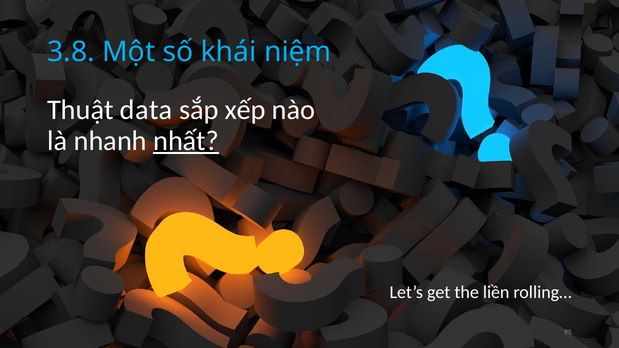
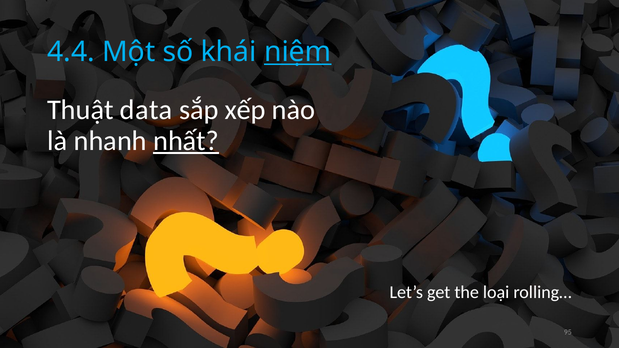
3.8: 3.8 -> 4.4
niệm underline: none -> present
liền: liền -> loại
